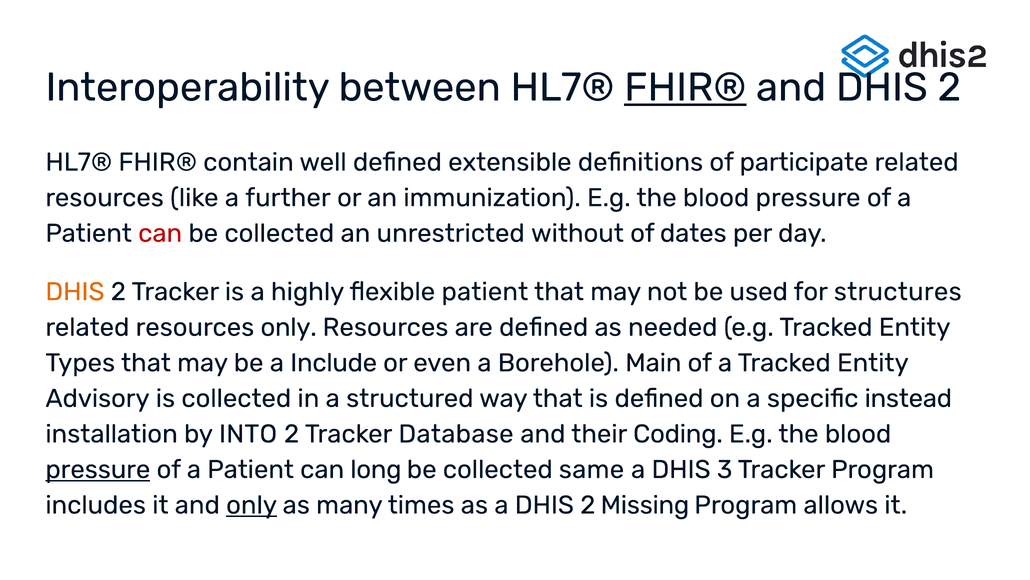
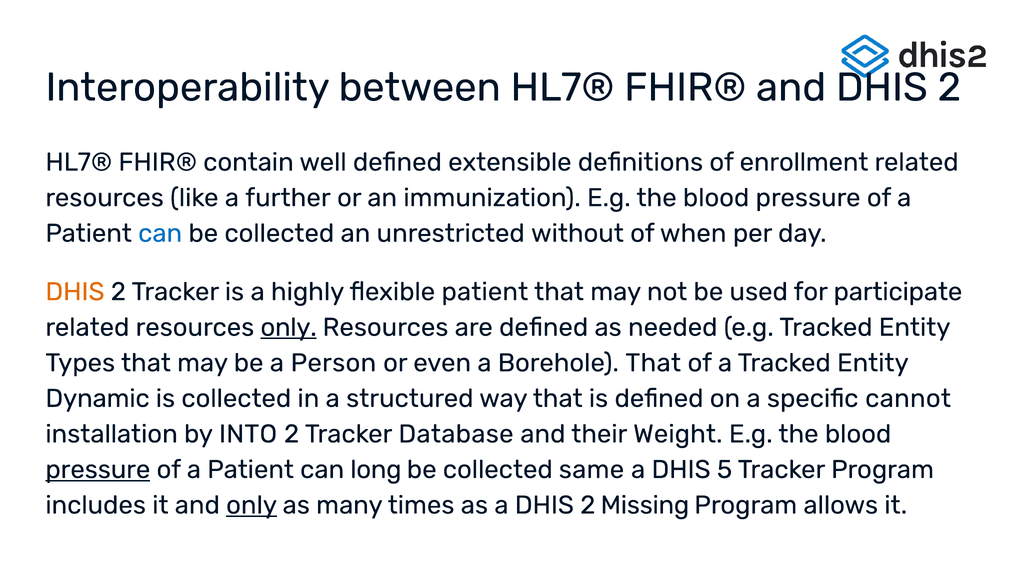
FHIR® at (685, 87) underline: present -> none
participate: participate -> enrollment
can at (160, 233) colour: red -> blue
dates: dates -> when
structures: structures -> participate
only at (289, 327) underline: none -> present
Include: Include -> Person
Borehole Main: Main -> That
Advisory: Advisory -> Dynamic
instead: instead -> cannot
Coding: Coding -> Weight
3: 3 -> 5
